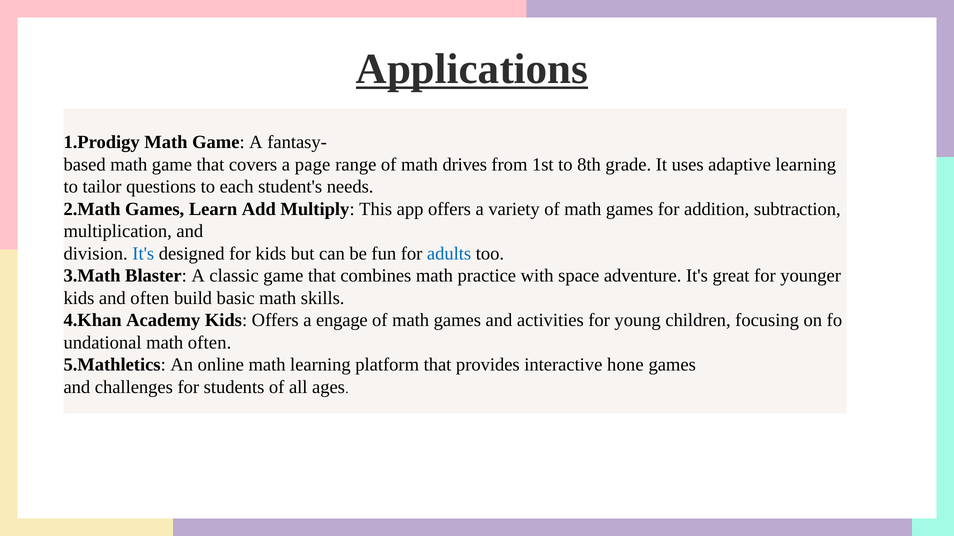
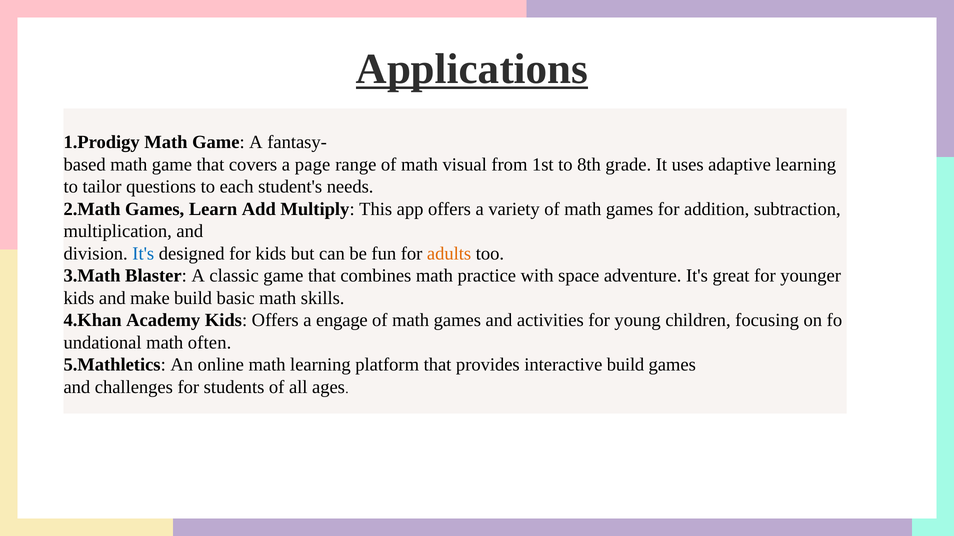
drives: drives -> visual
adults colour: blue -> orange
and often: often -> make
interactive hone: hone -> build
